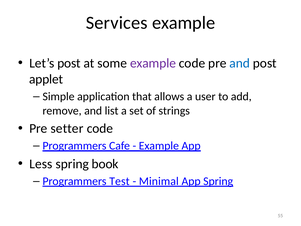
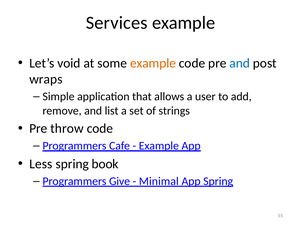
Let’s post: post -> void
example at (153, 63) colour: purple -> orange
applet: applet -> wraps
setter: setter -> throw
Test: Test -> Give
